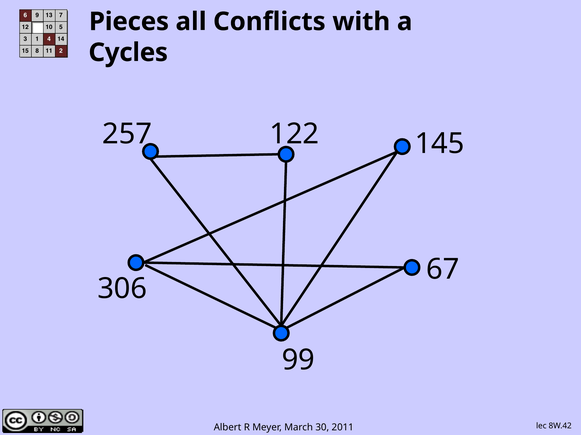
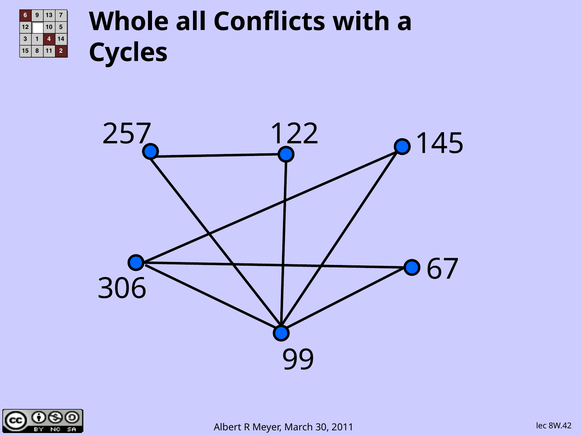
Pieces: Pieces -> Whole
